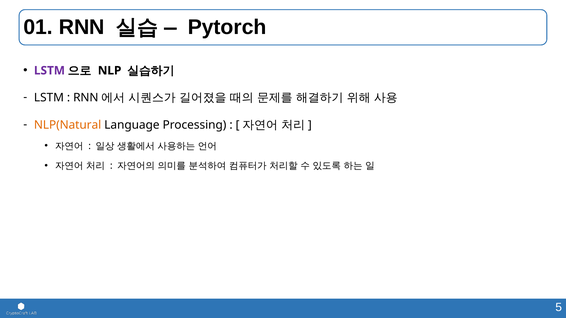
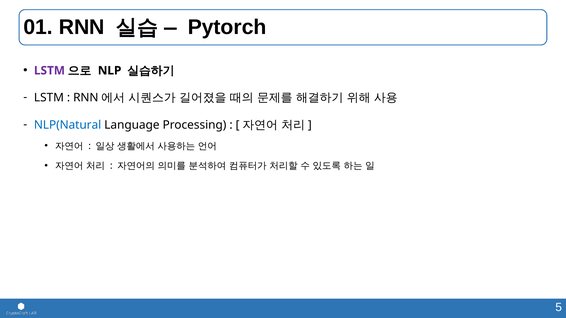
NLP(Natural colour: orange -> blue
